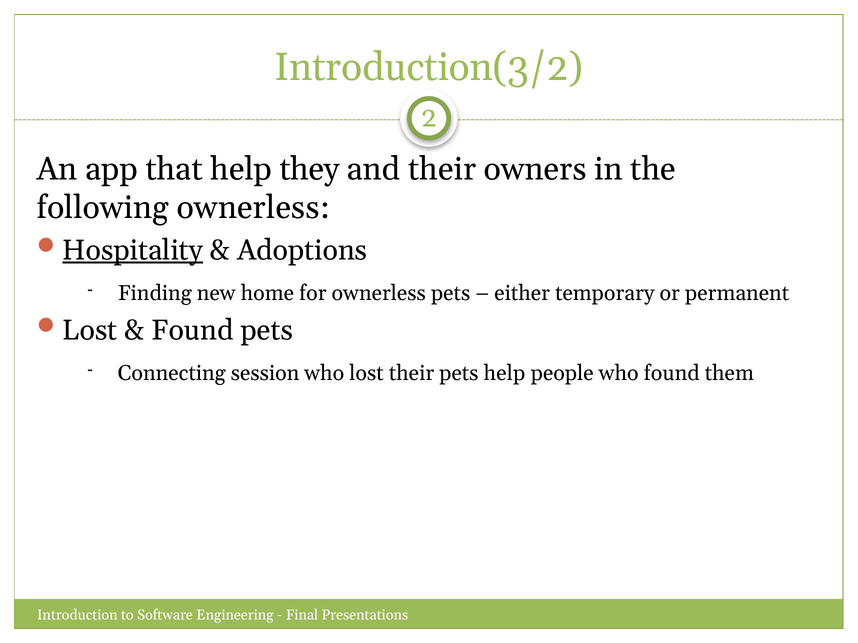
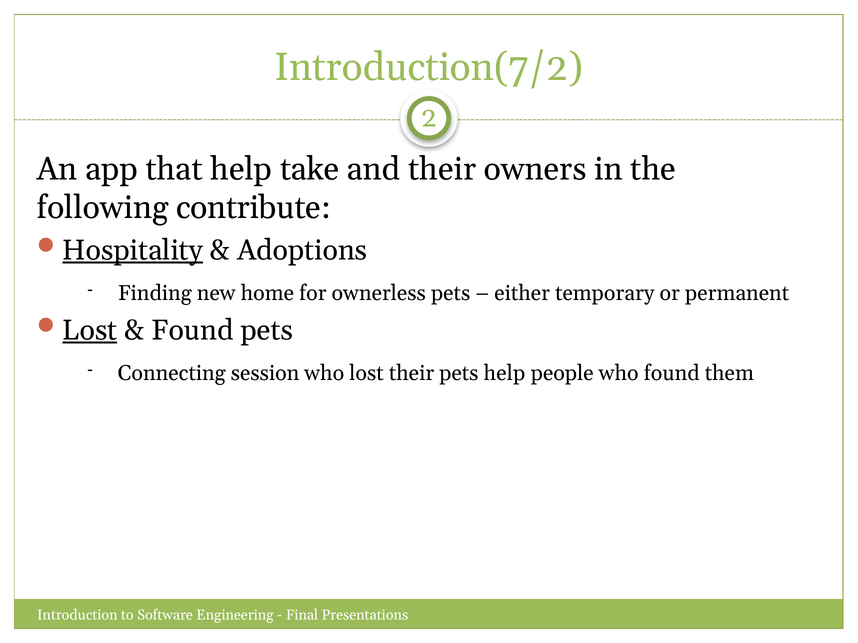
Introduction(3/2: Introduction(3/2 -> Introduction(7/2
they: they -> take
following ownerless: ownerless -> contribute
Lost at (90, 330) underline: none -> present
